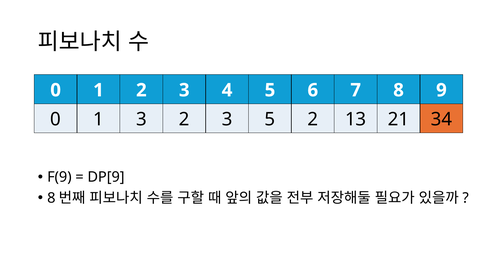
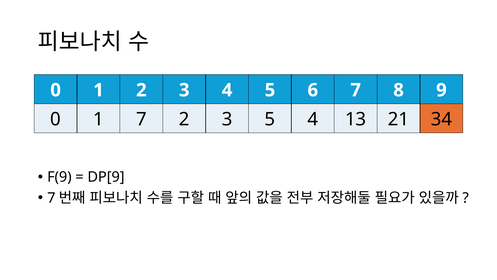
1 3: 3 -> 7
5 2: 2 -> 4
8 at (51, 198): 8 -> 7
